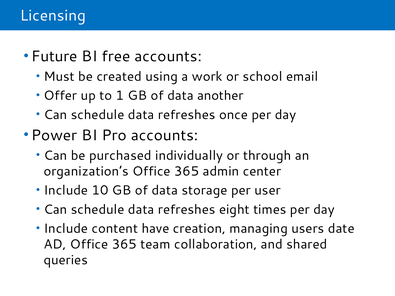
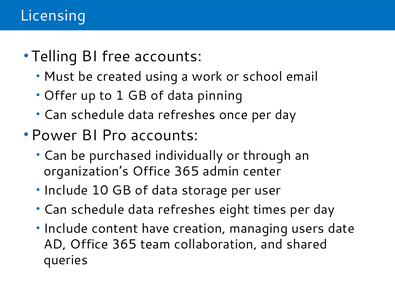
Future: Future -> Telling
another: another -> pinning
